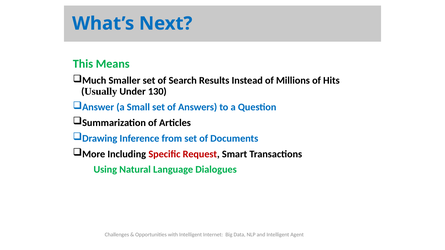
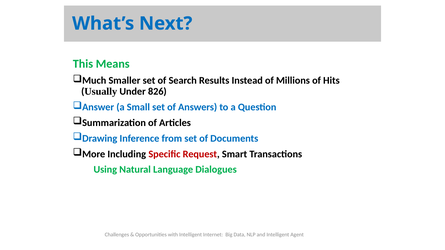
130: 130 -> 826
